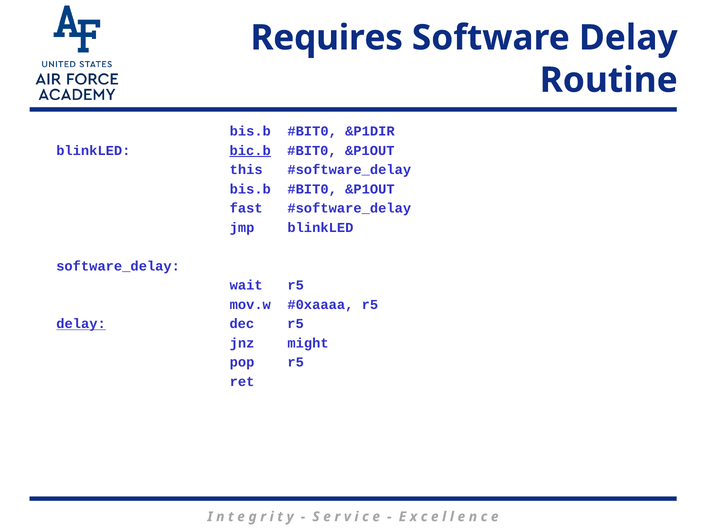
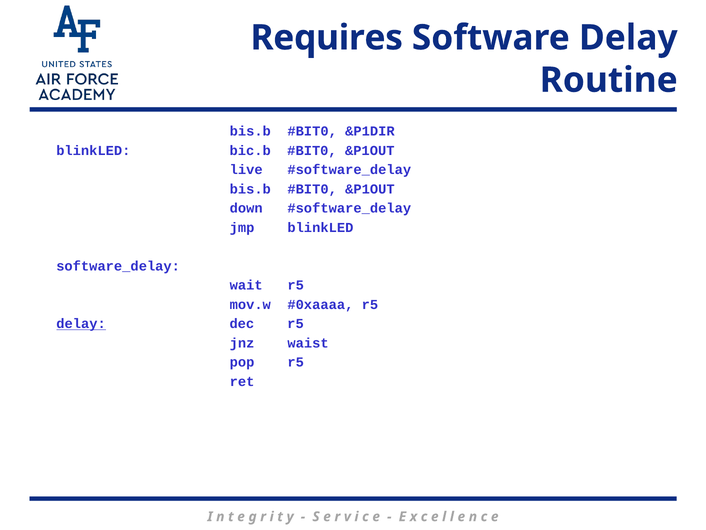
bic.b underline: present -> none
this: this -> live
fast: fast -> down
might: might -> waist
